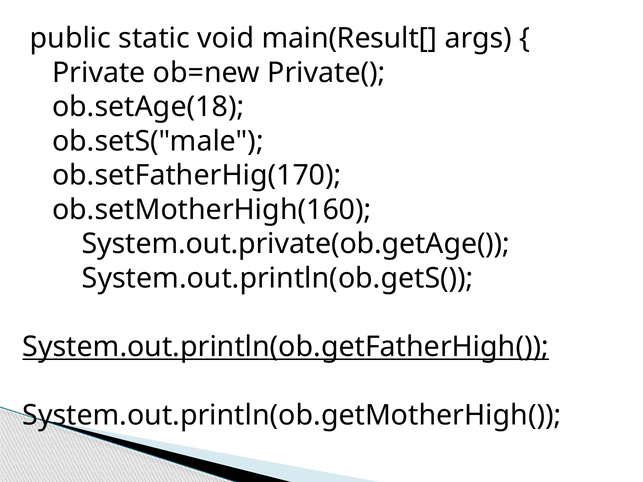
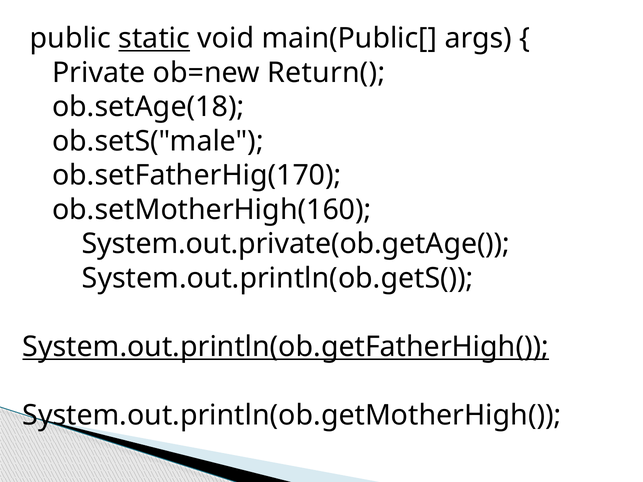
static underline: none -> present
main(Result[: main(Result[ -> main(Public[
Private(: Private( -> Return(
